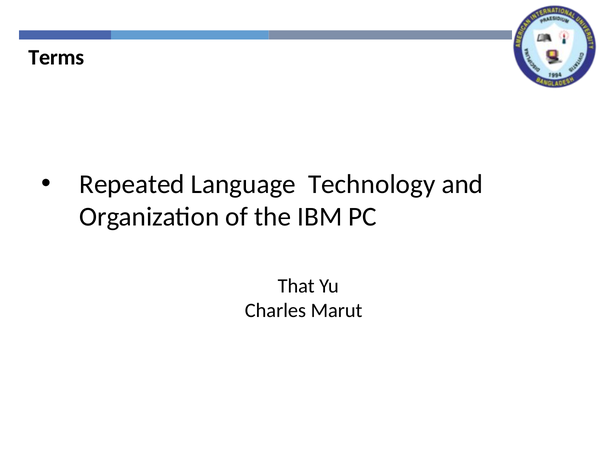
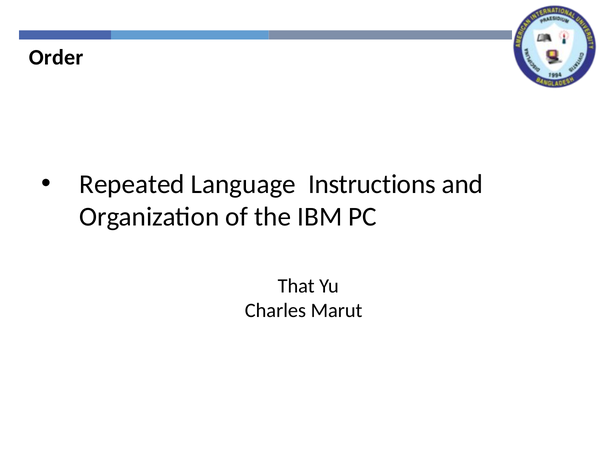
Terms: Terms -> Order
Technology: Technology -> Instructions
